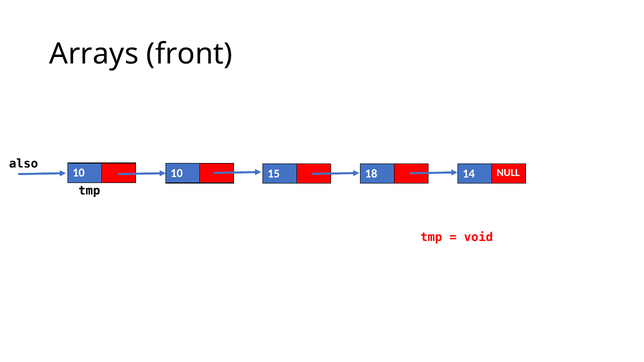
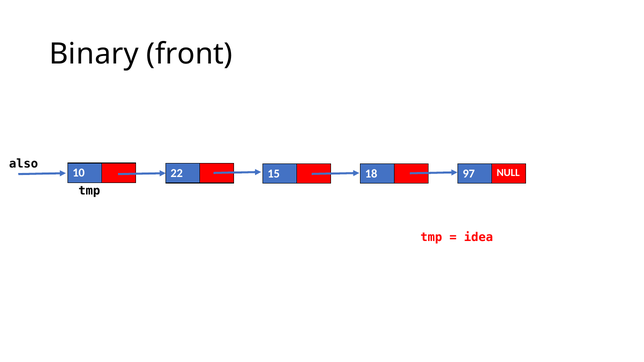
Arrays: Arrays -> Binary
10 10: 10 -> 22
14: 14 -> 97
void: void -> idea
